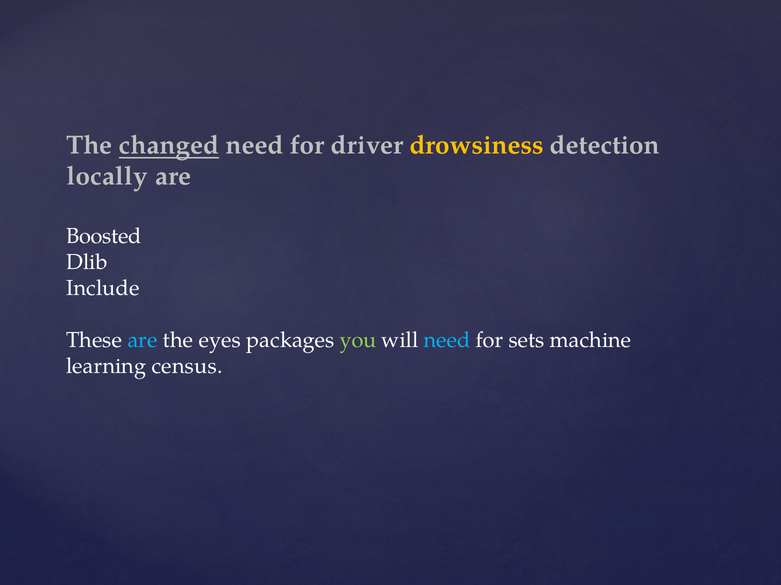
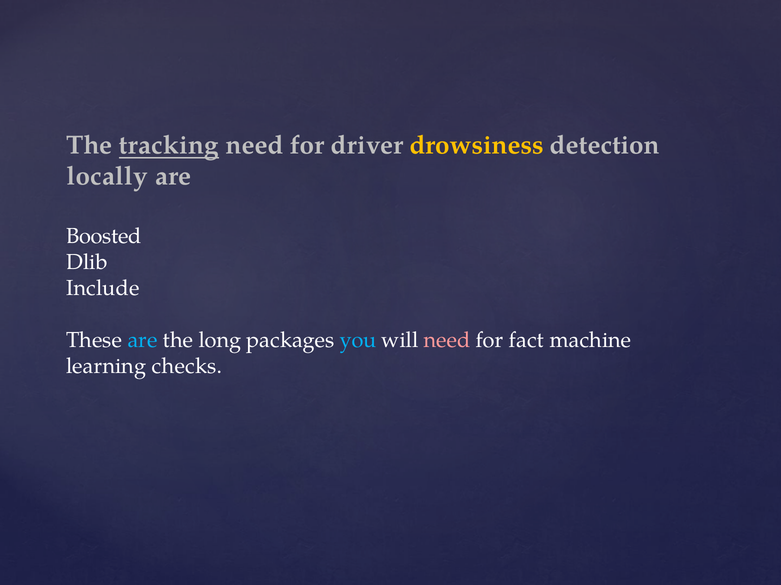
changed: changed -> tracking
eyes: eyes -> long
you colour: light green -> light blue
need at (447, 340) colour: light blue -> pink
sets: sets -> fact
census: census -> checks
